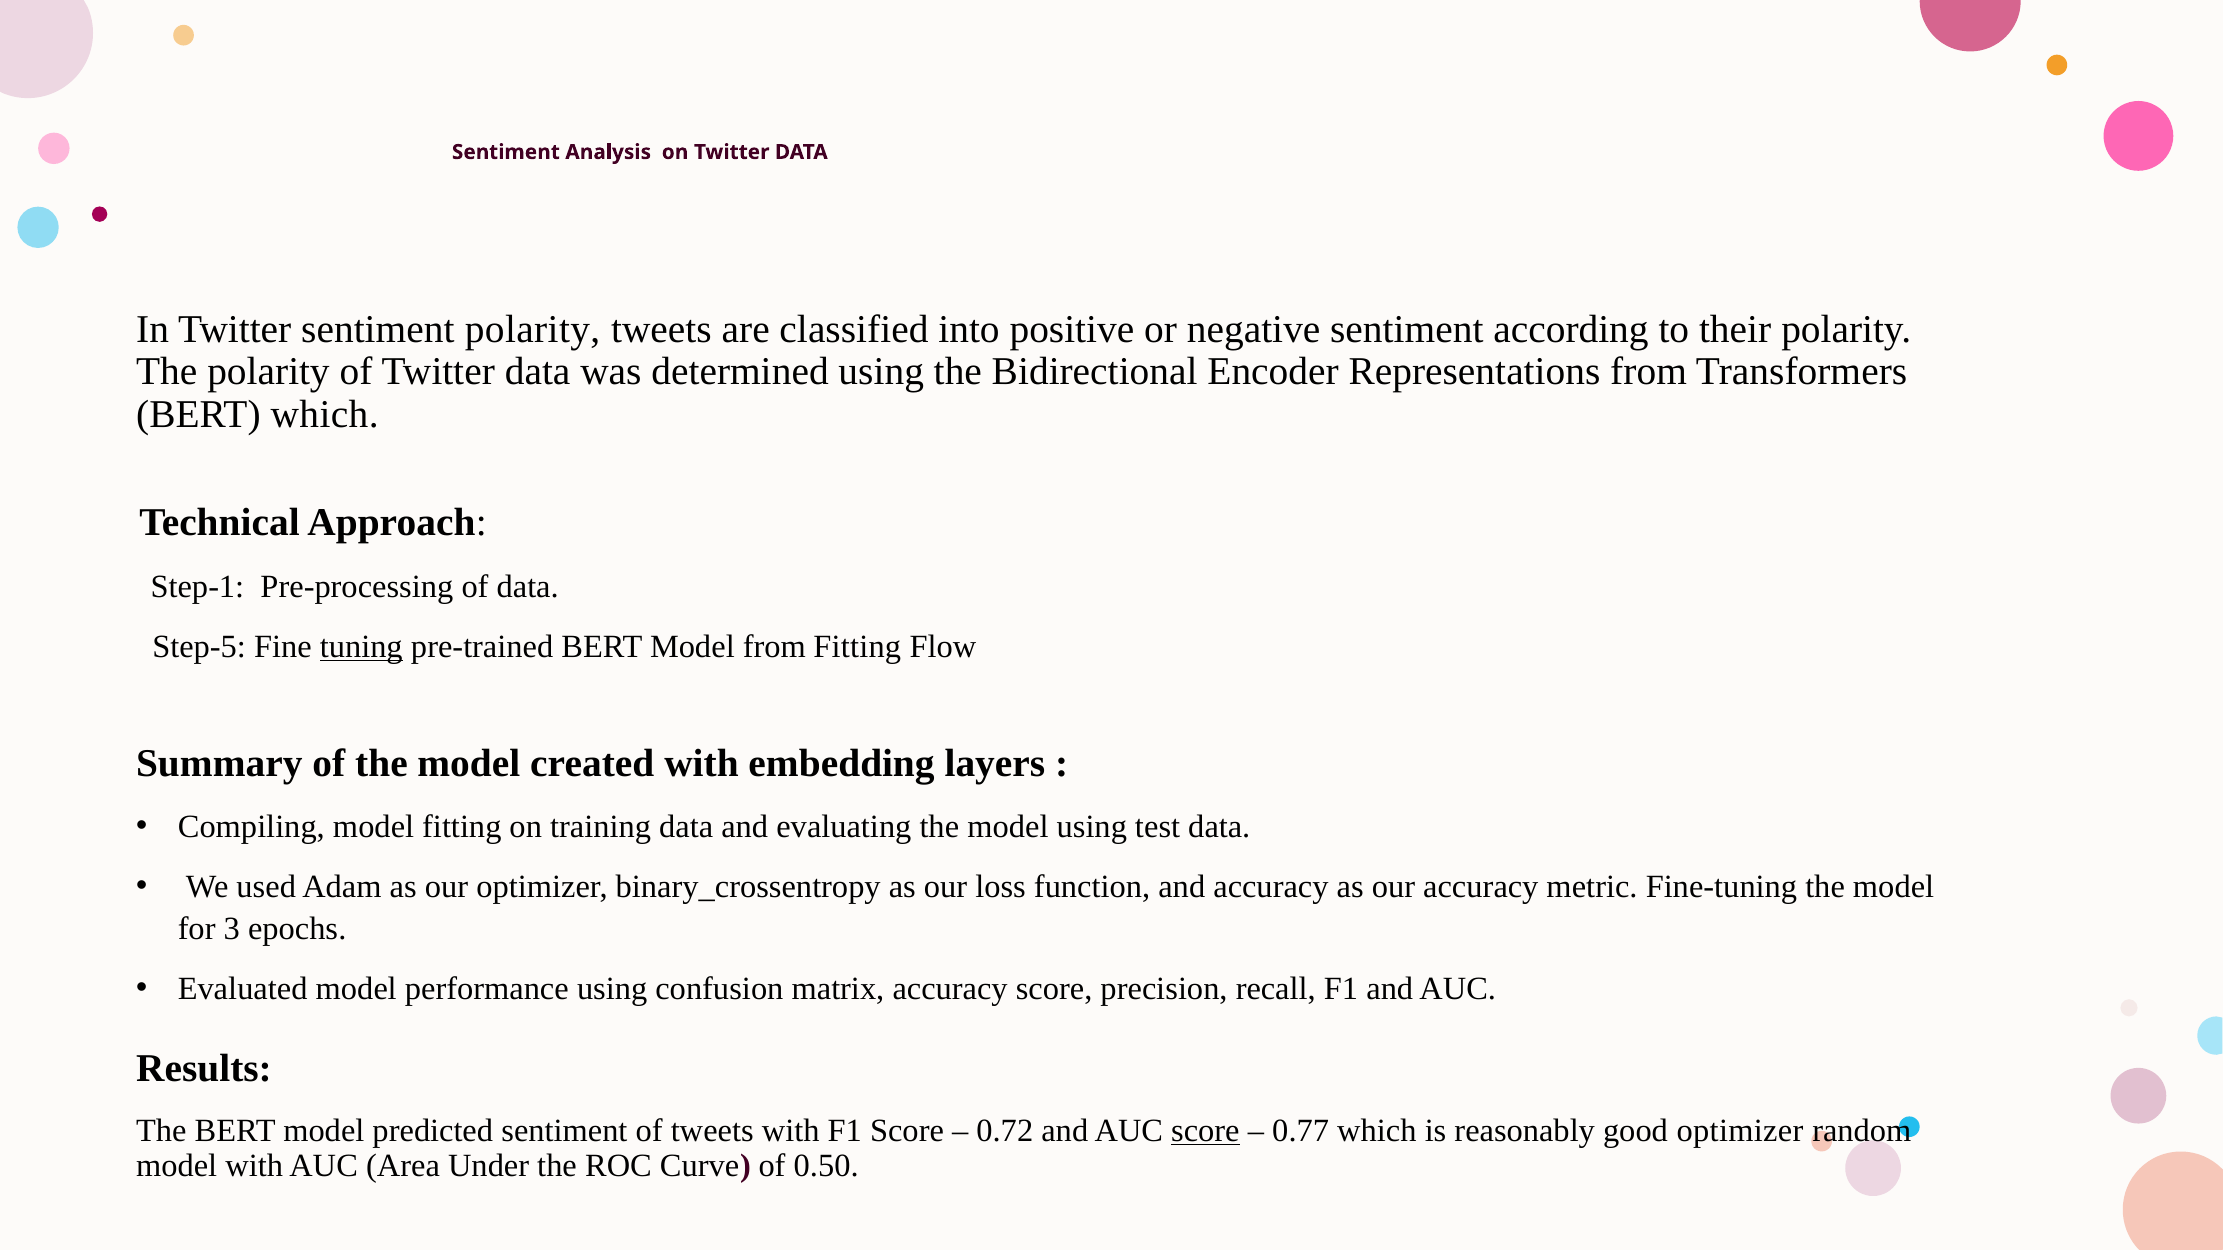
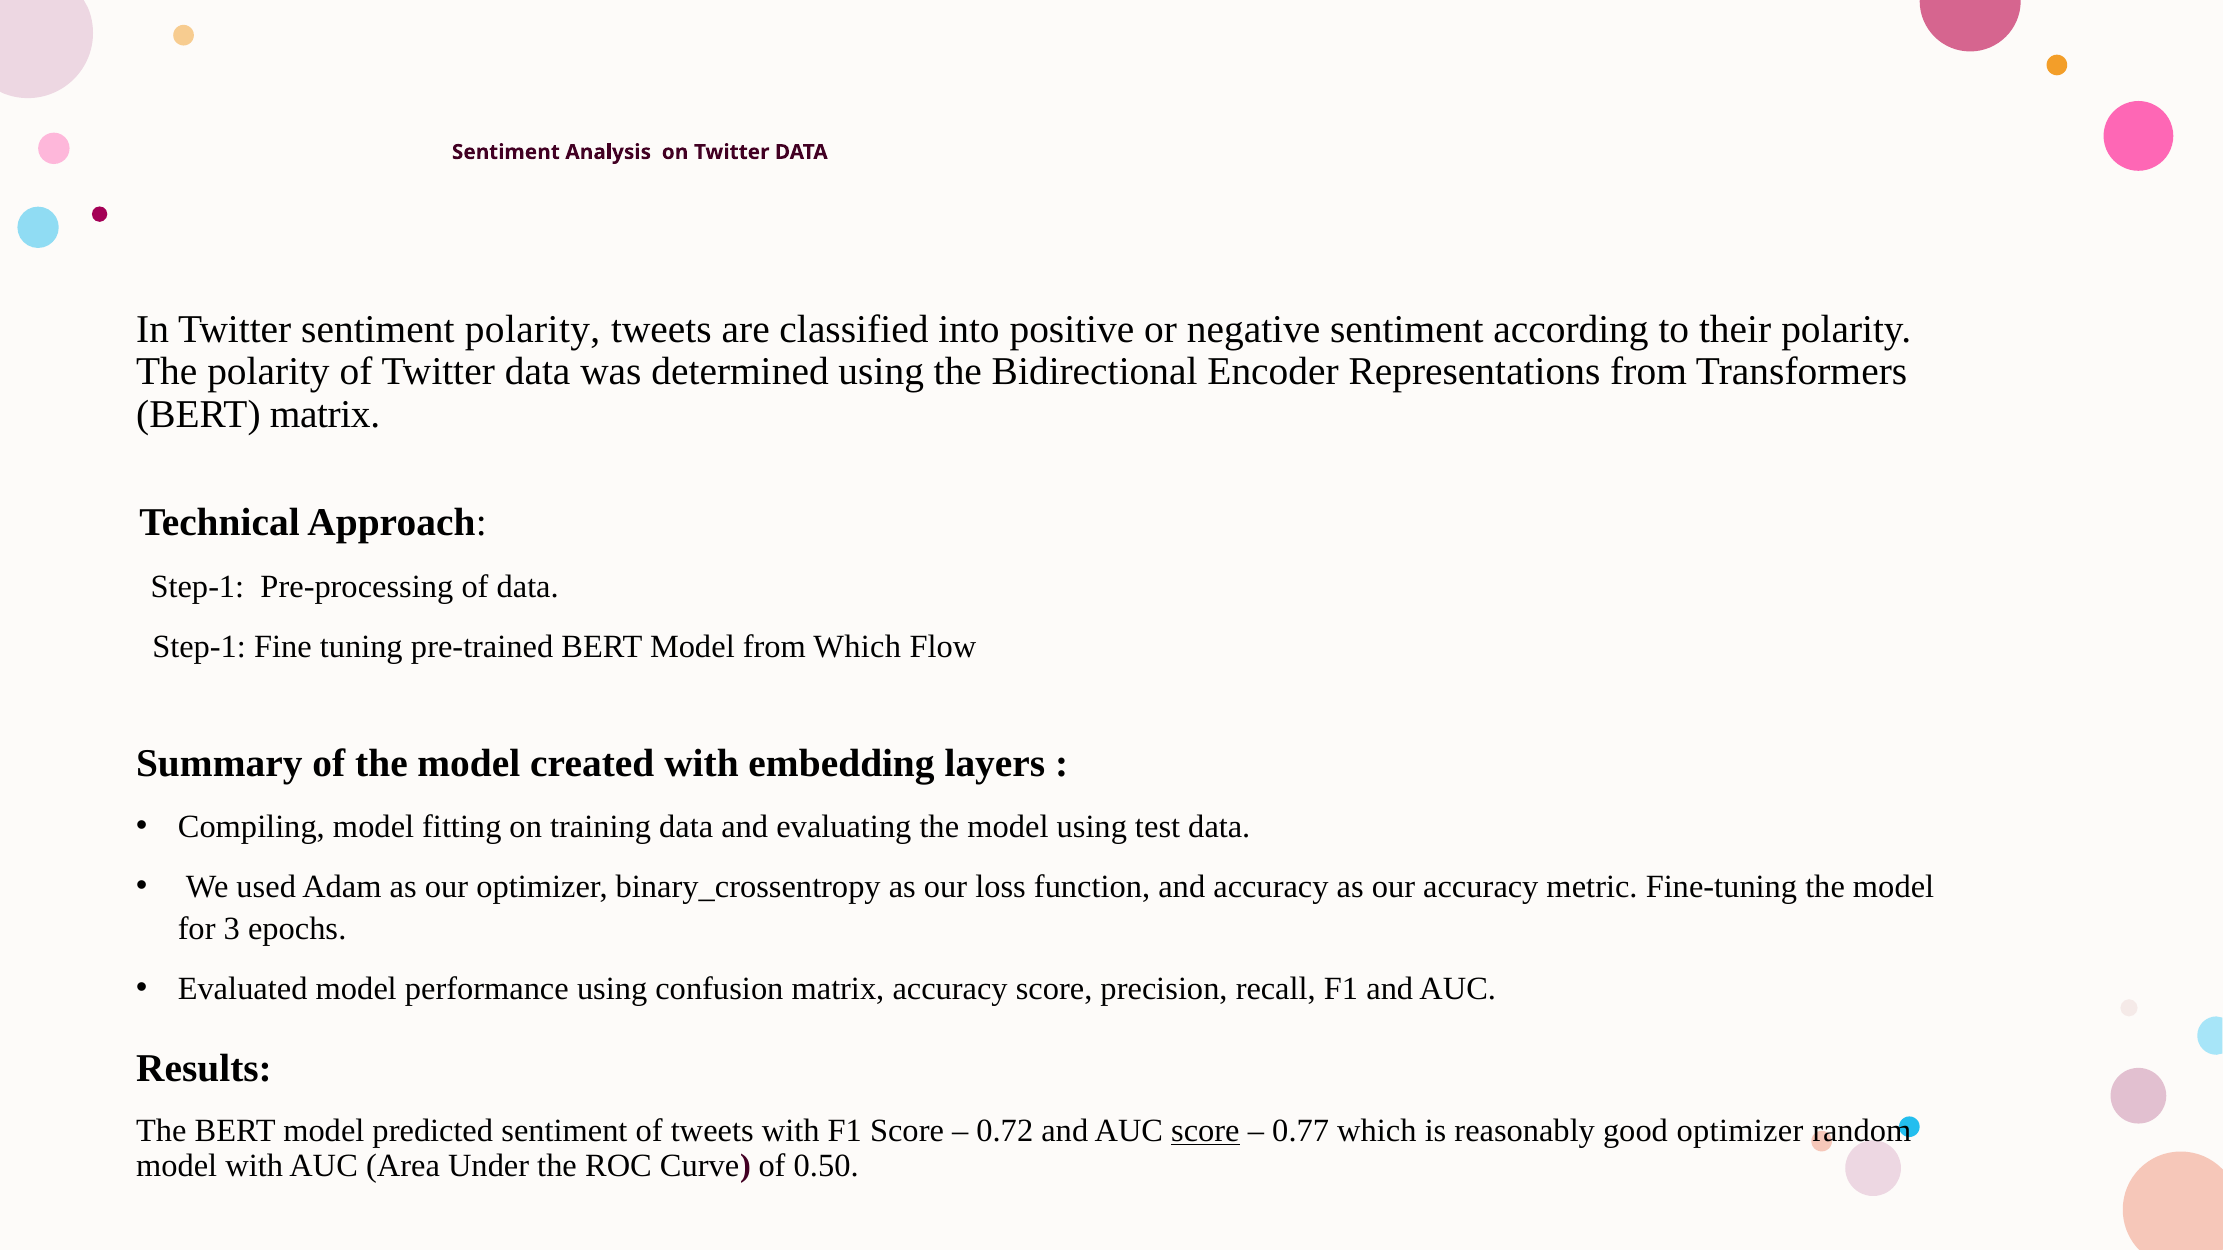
BERT which: which -> matrix
Step-5 at (199, 647): Step-5 -> Step-1
tuning underline: present -> none
from Fitting: Fitting -> Which
